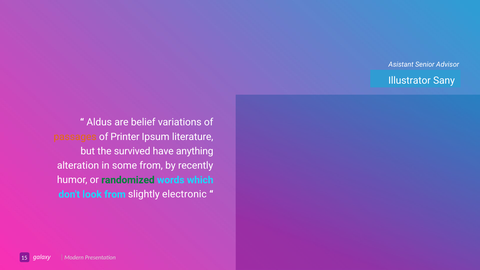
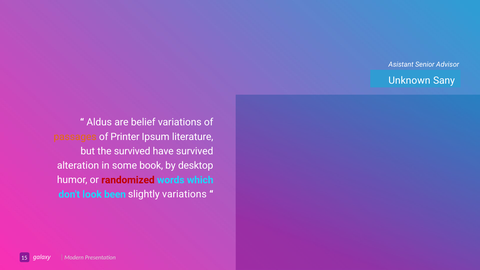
Illustrator: Illustrator -> Unknown
have anything: anything -> survived
some from: from -> book
recently: recently -> desktop
randomized colour: green -> red
look from: from -> been
slightly electronic: electronic -> variations
